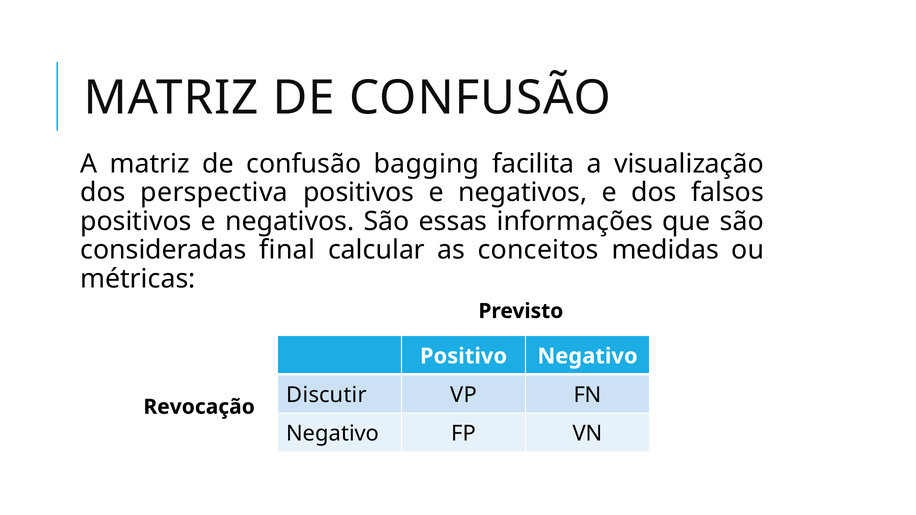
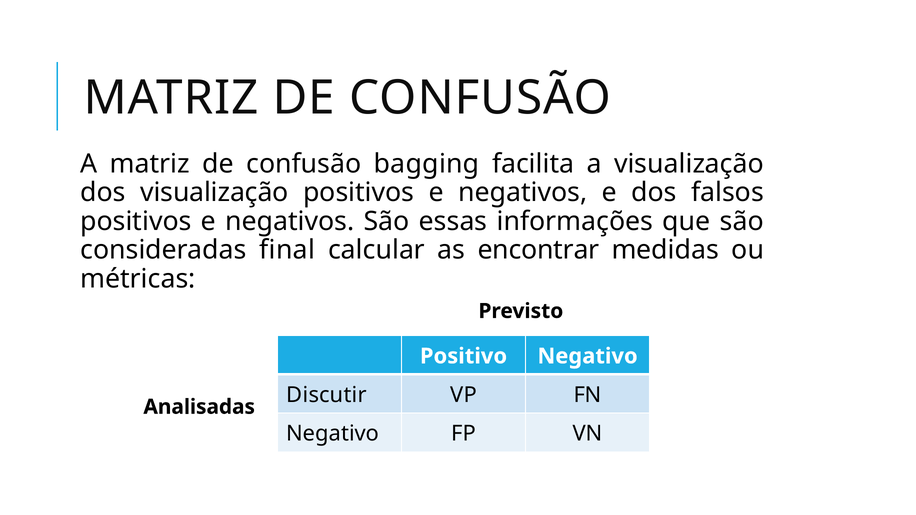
dos perspectiva: perspectiva -> visualização
conceitos: conceitos -> encontrar
Revocação: Revocação -> Analisadas
